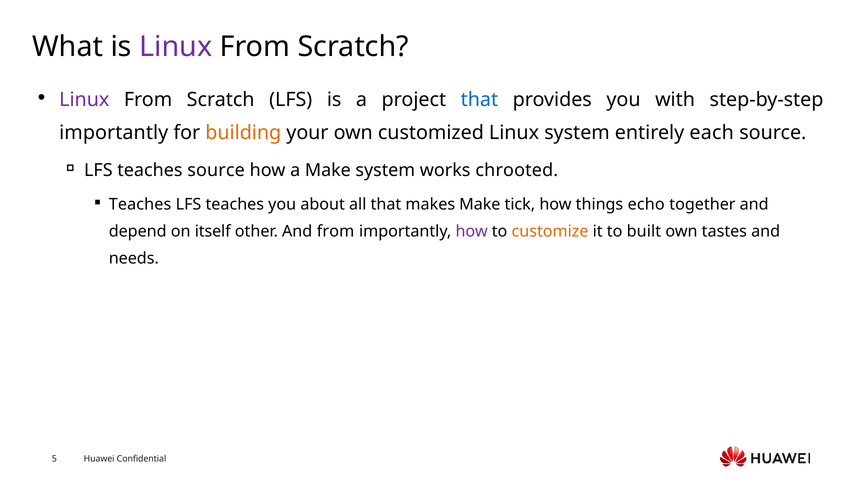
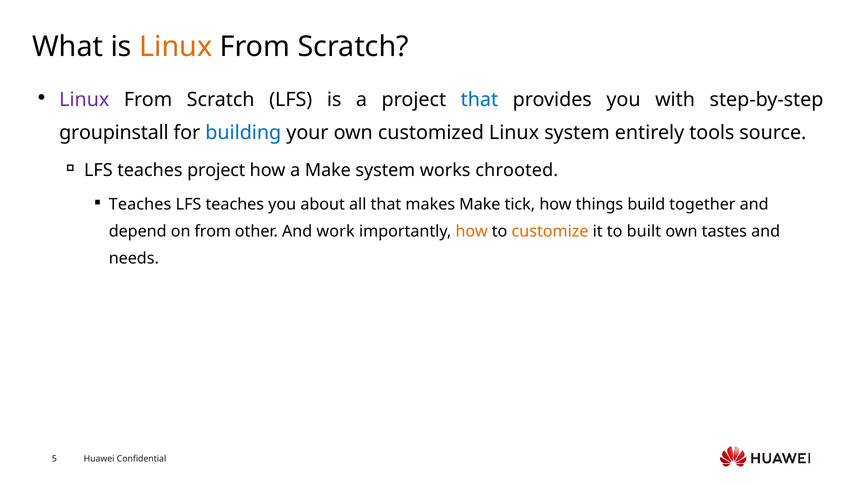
Linux at (176, 47) colour: purple -> orange
importantly at (114, 133): importantly -> groupinstall
building colour: orange -> blue
each: each -> tools
teaches source: source -> project
echo: echo -> build
on itself: itself -> from
And from: from -> work
how at (472, 231) colour: purple -> orange
